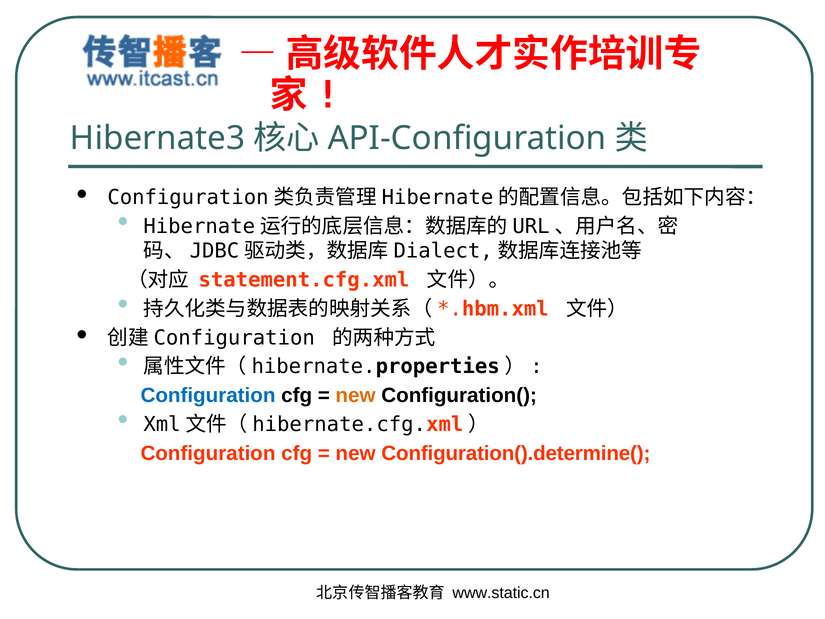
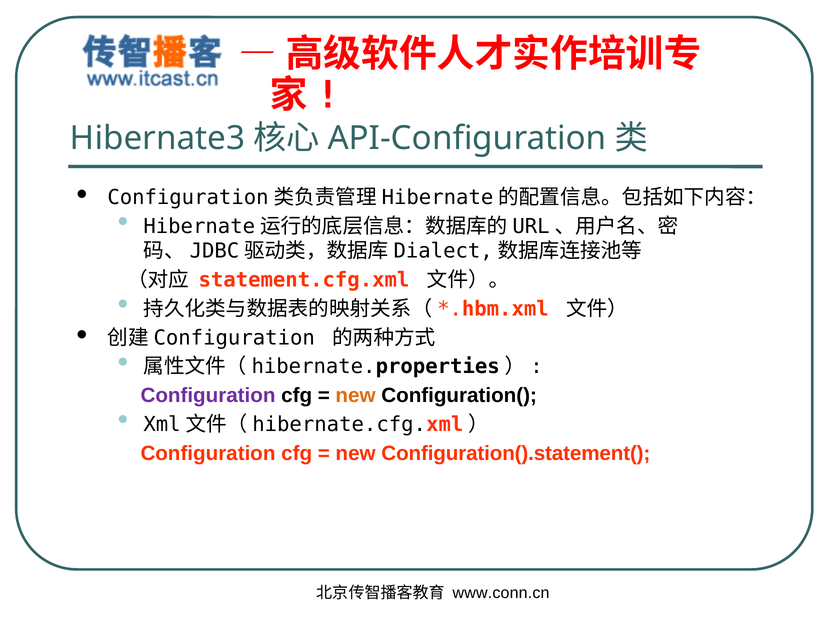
Configuration at (208, 395) colour: blue -> purple
Configuration().determine(: Configuration().determine( -> Configuration().statement(
www.static.cn: www.static.cn -> www.conn.cn
